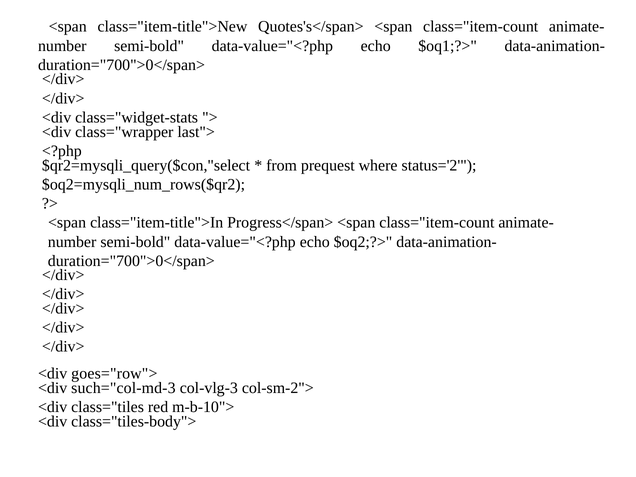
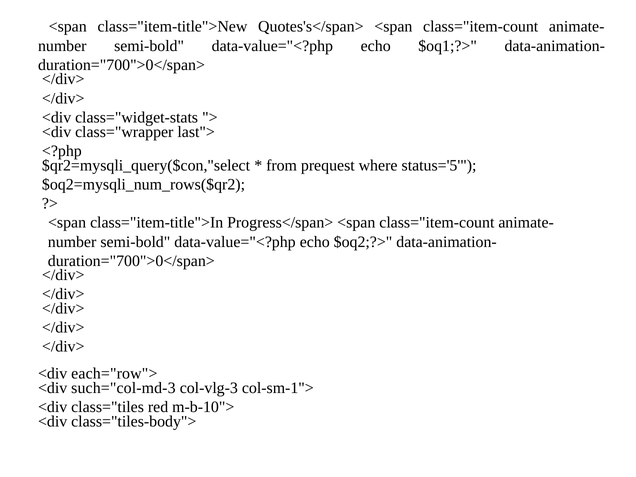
status='2: status='2 -> status='5
goes="row">: goes="row"> -> each="row">
col-sm-2">: col-sm-2"> -> col-sm-1">
